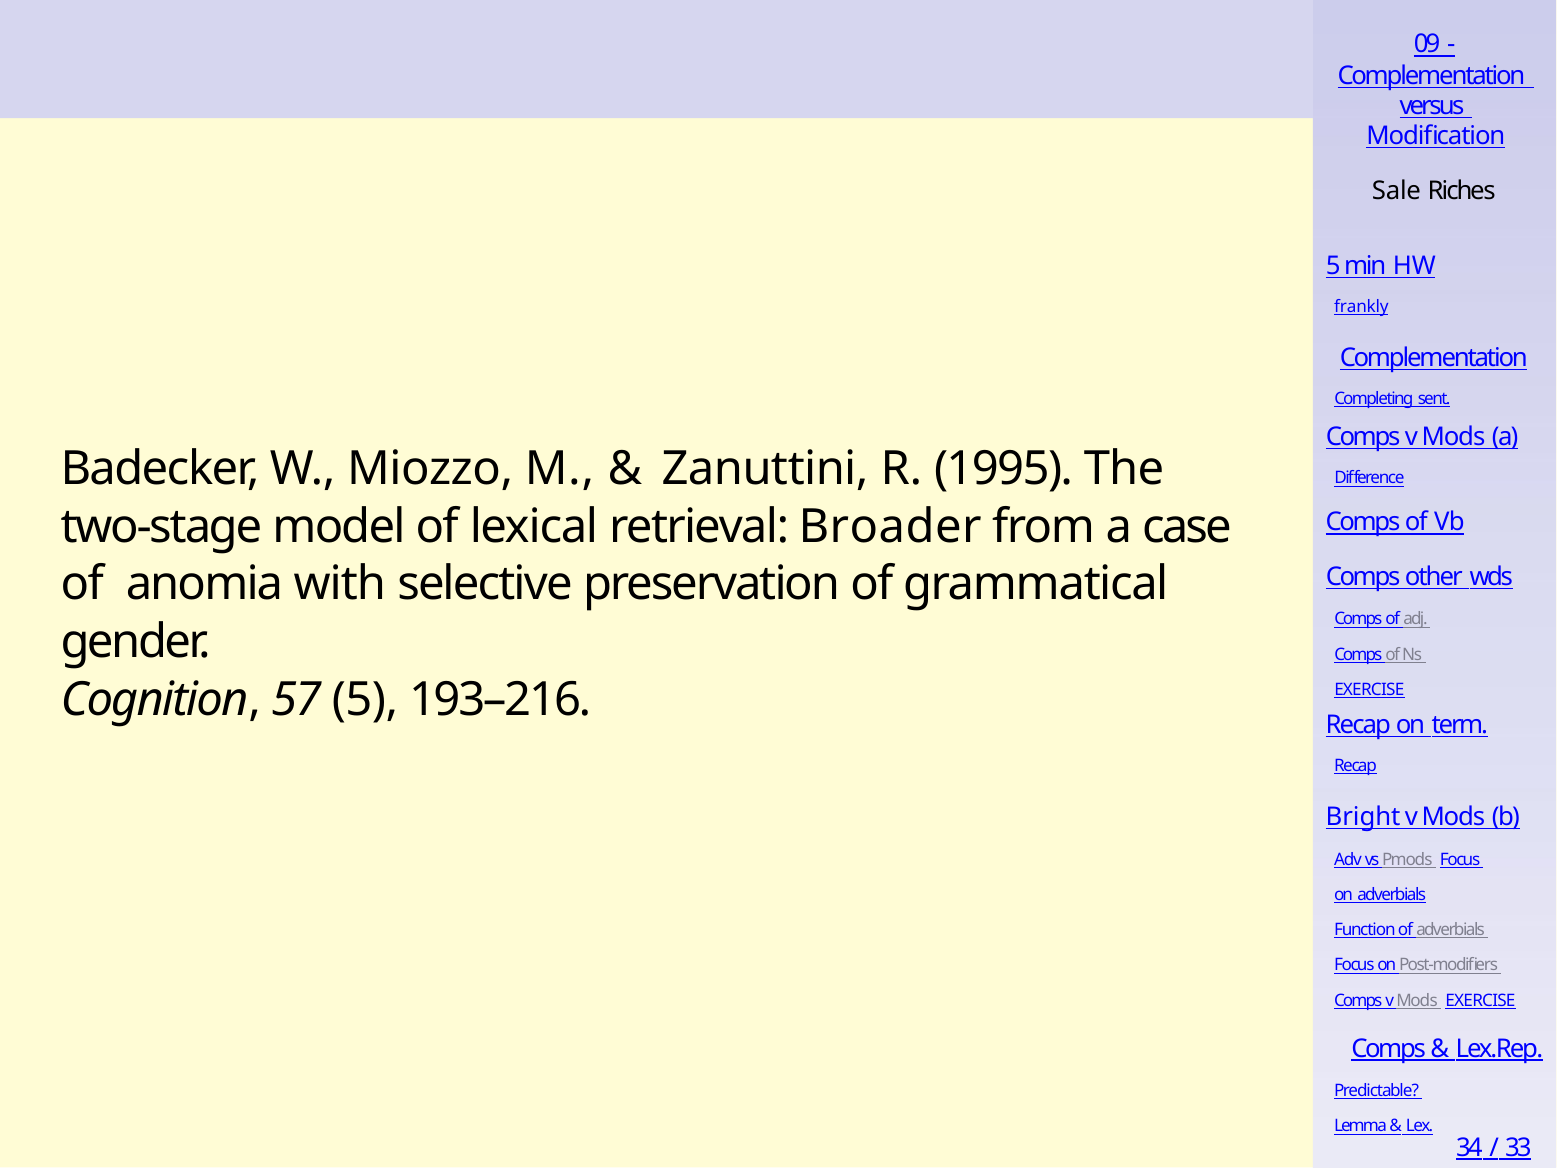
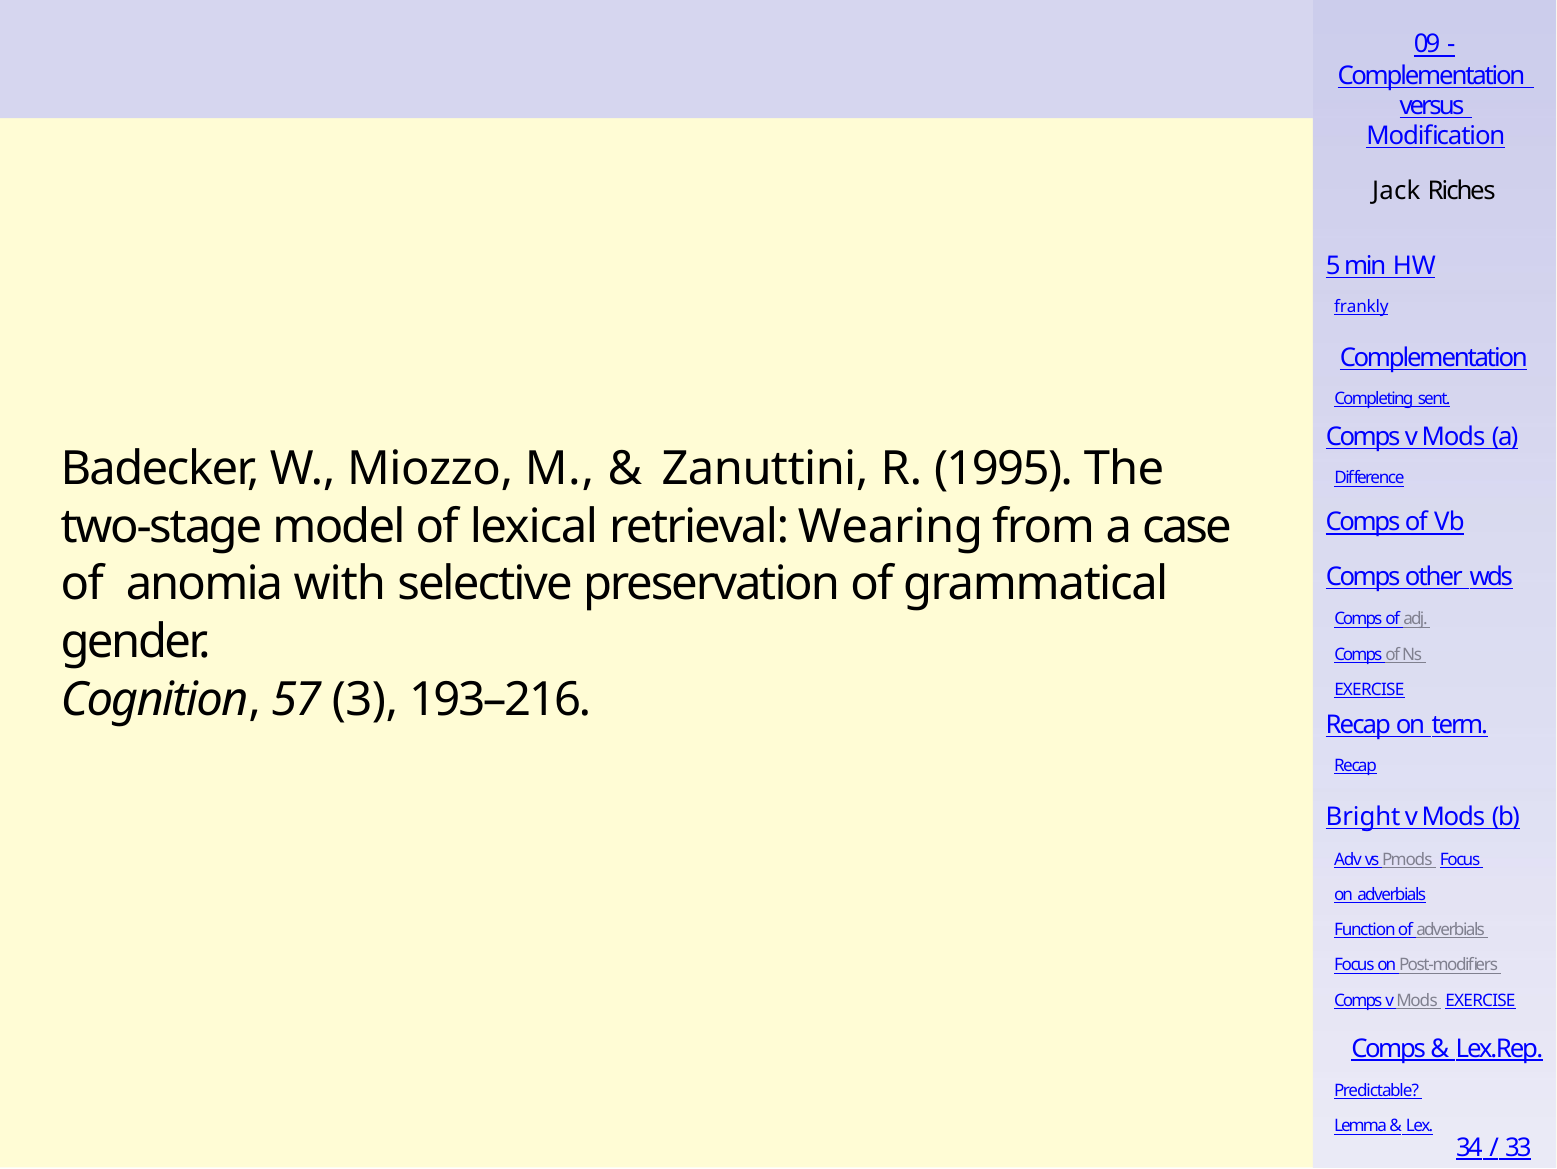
Sale: Sale -> Jack
Broader: Broader -> Wearing
57 5: 5 -> 3
